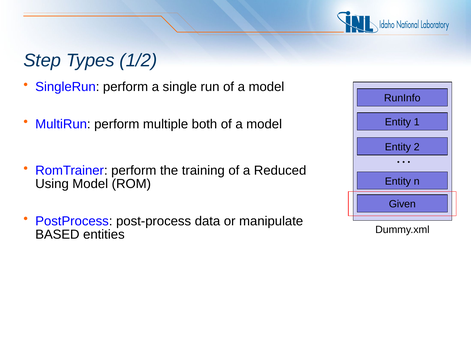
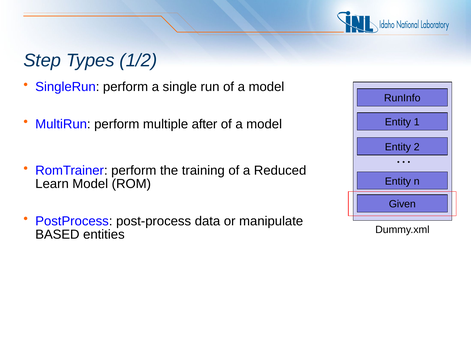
both: both -> after
Using: Using -> Learn
